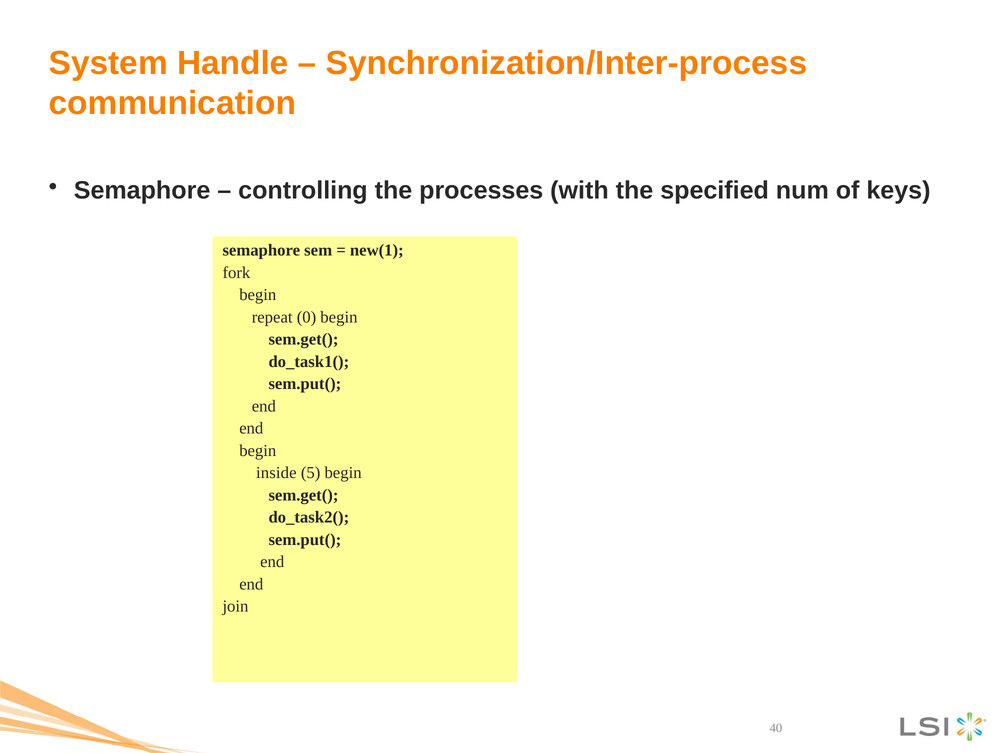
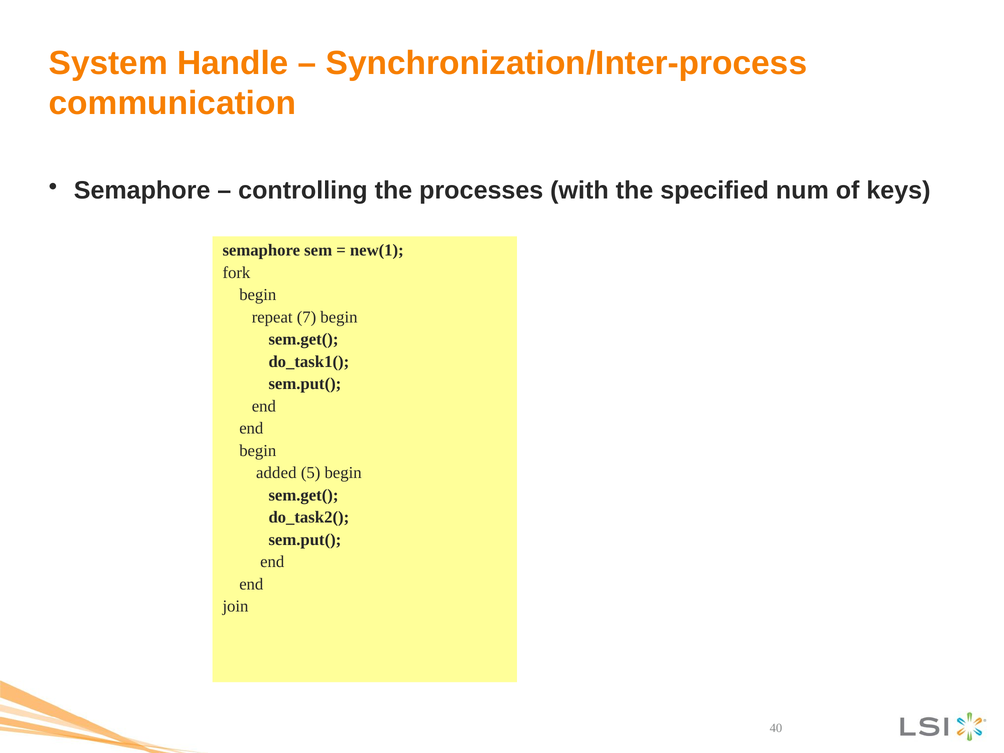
0: 0 -> 7
inside: inside -> added
